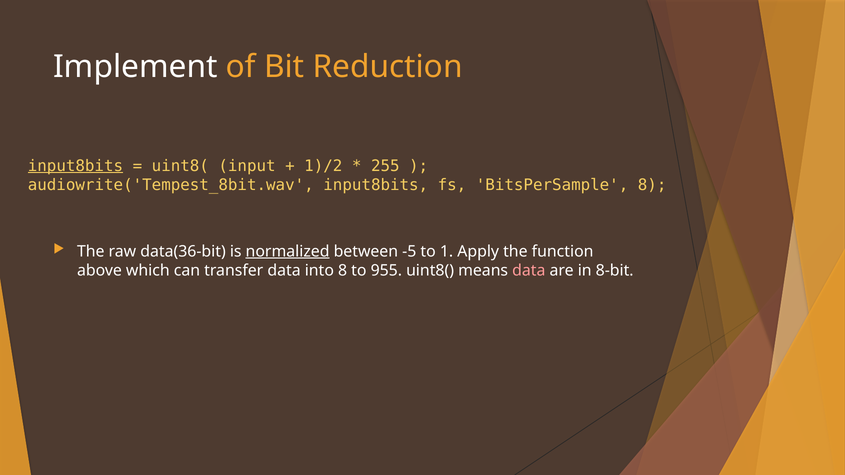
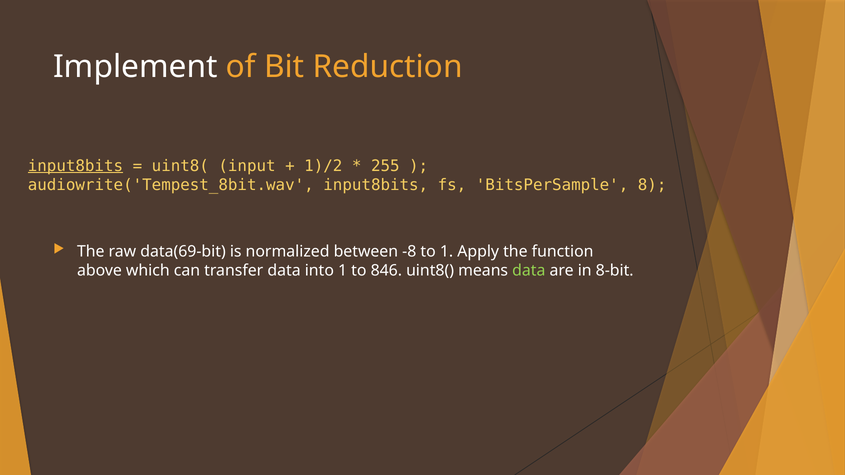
data(36-bit: data(36-bit -> data(69-bit
normalized underline: present -> none
-5: -5 -> -8
into 8: 8 -> 1
955: 955 -> 846
data at (529, 270) colour: pink -> light green
